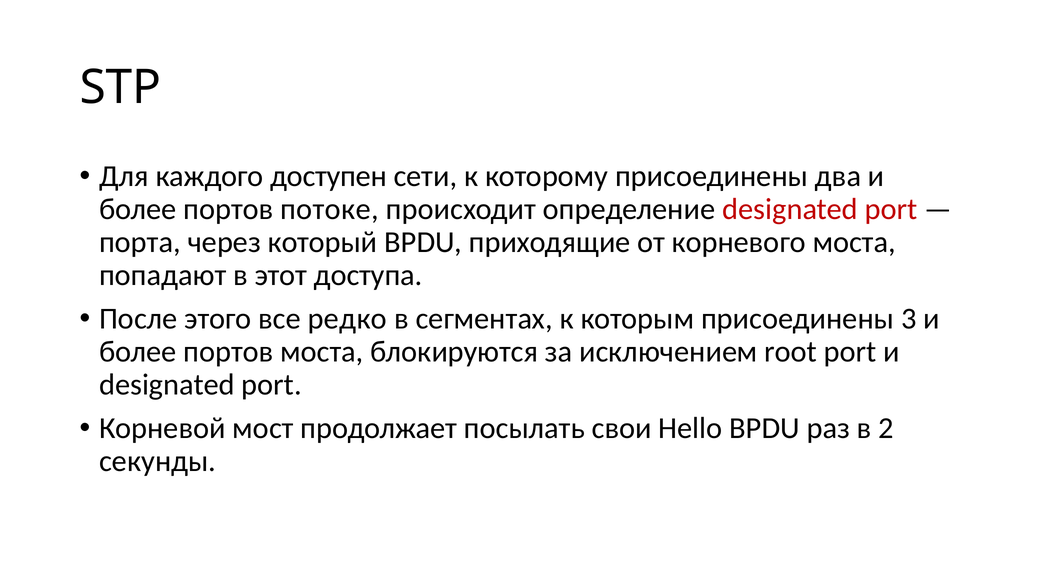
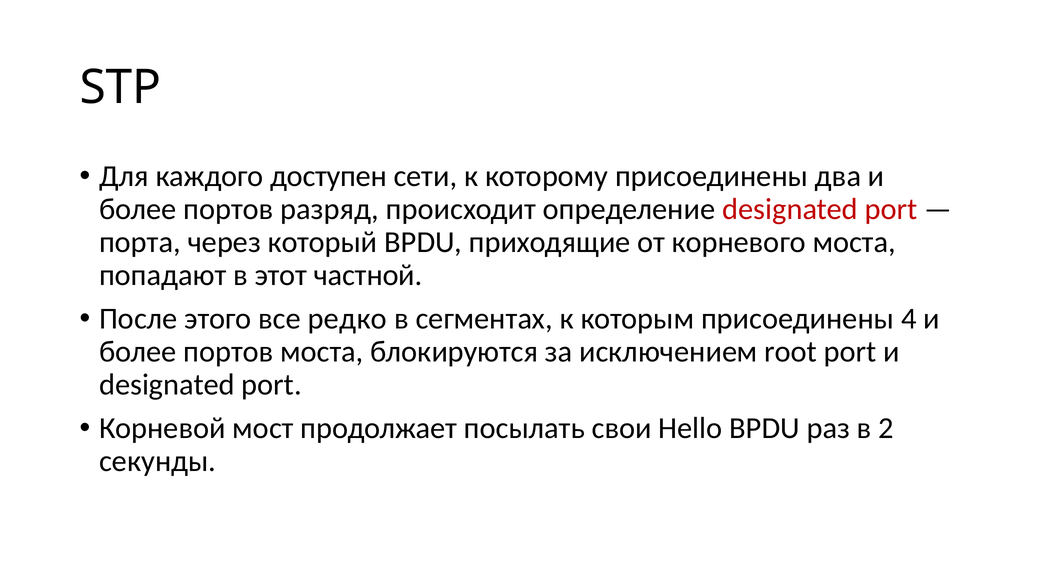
потоке: потоке -> разряд
доступа: доступа -> частной
3: 3 -> 4
